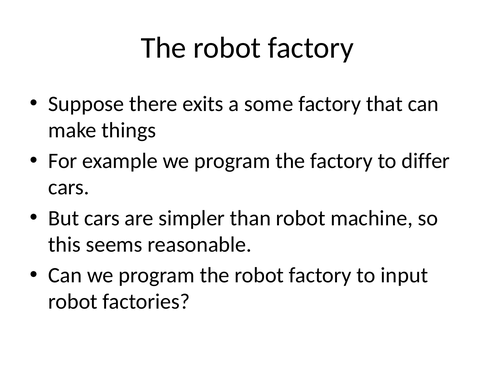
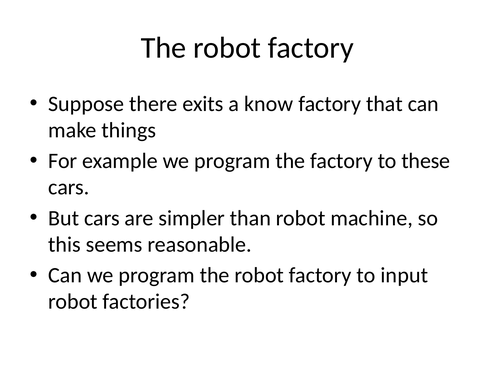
some: some -> know
differ: differ -> these
